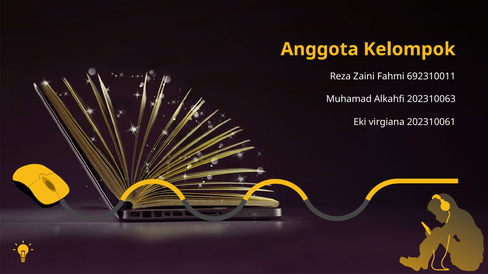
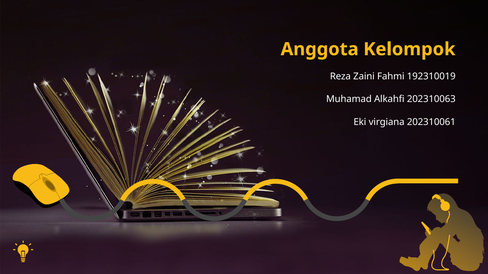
692310011: 692310011 -> 192310019
